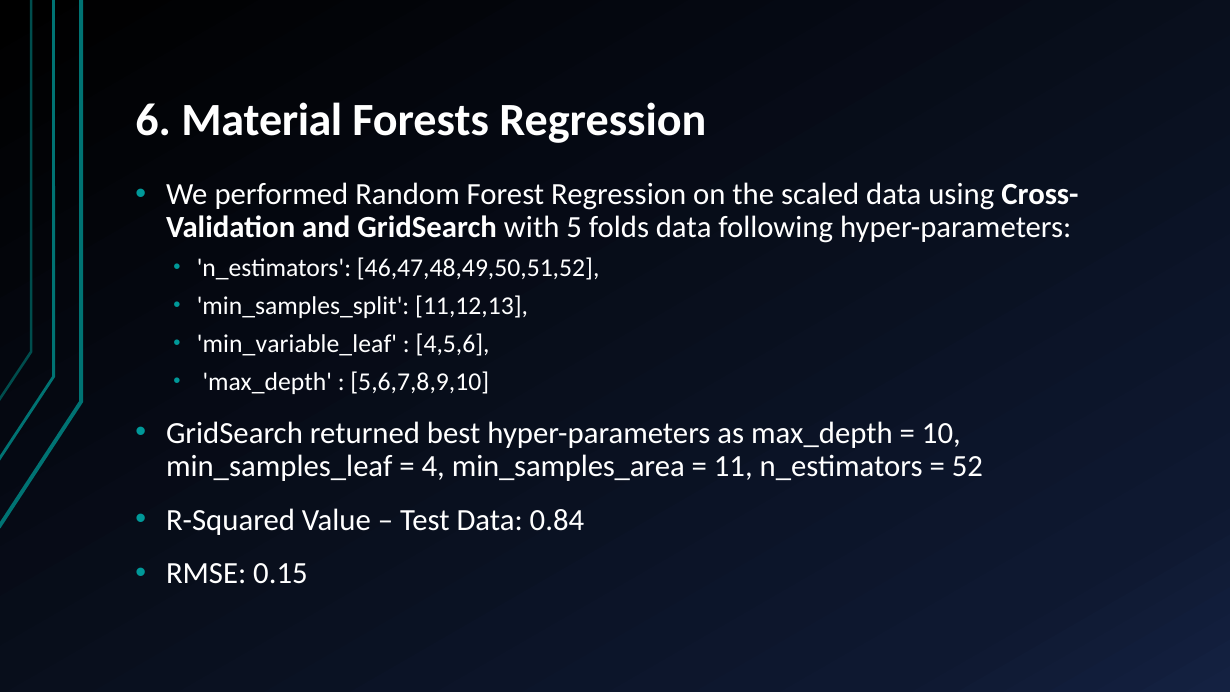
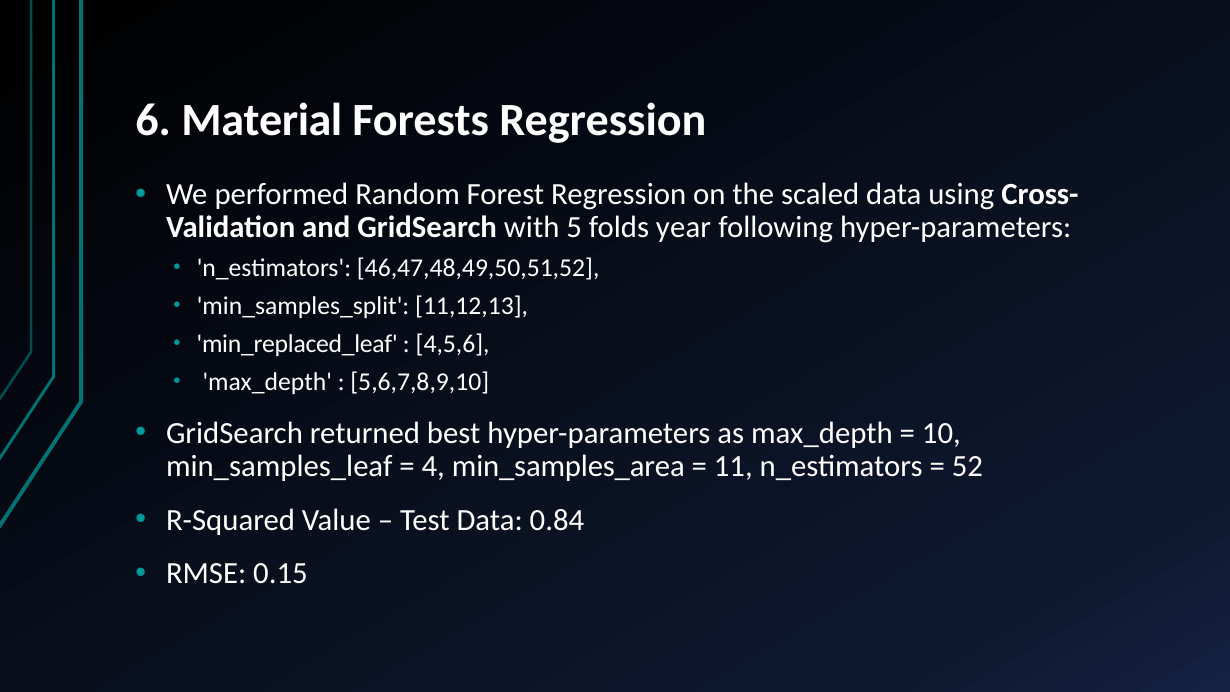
folds data: data -> year
min_variable_leaf: min_variable_leaf -> min_replaced_leaf
